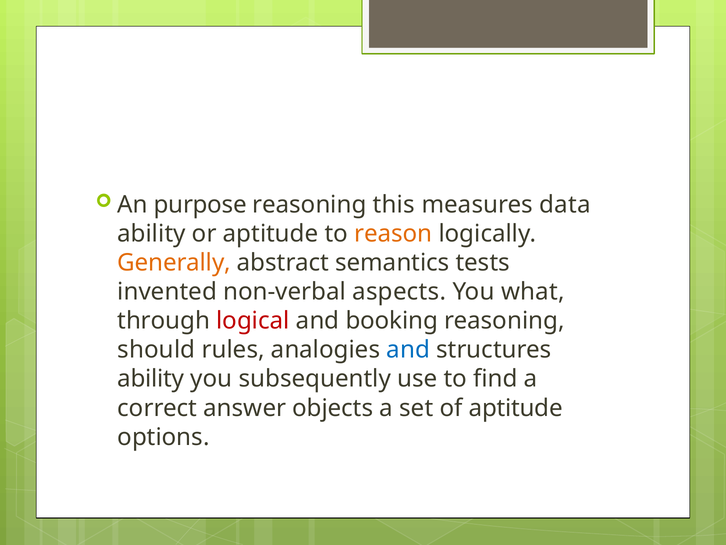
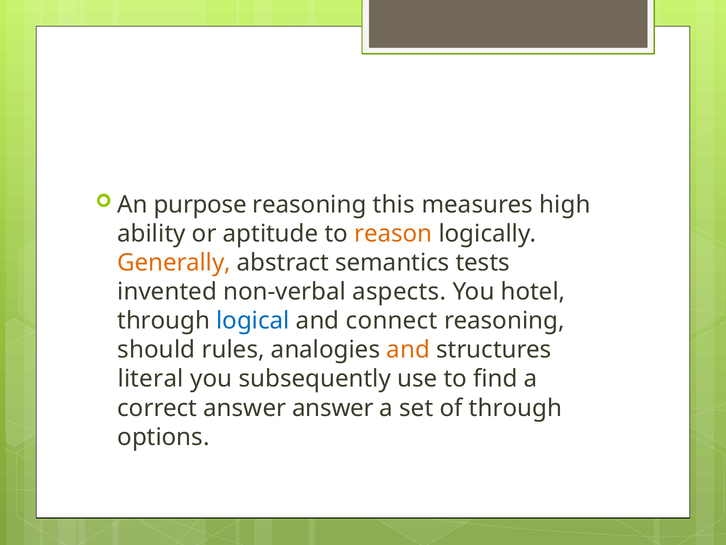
data: data -> high
what: what -> hotel
logical colour: red -> blue
booking: booking -> connect
and at (408, 350) colour: blue -> orange
ability at (151, 379): ability -> literal
answer objects: objects -> answer
of aptitude: aptitude -> through
